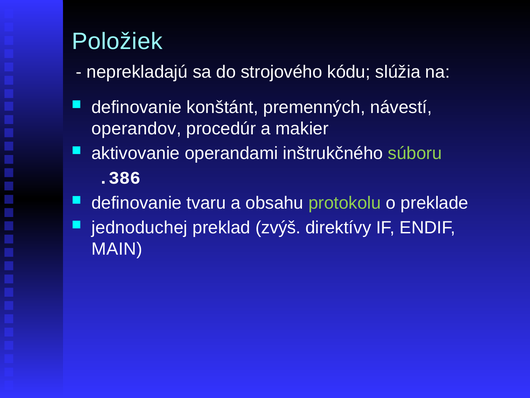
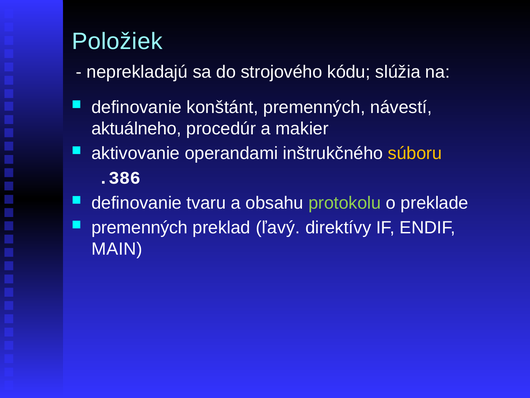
operandov: operandov -> aktuálneho
súboru colour: light green -> yellow
jednoduchej at (139, 227): jednoduchej -> premenných
zvýš: zvýš -> ľavý
